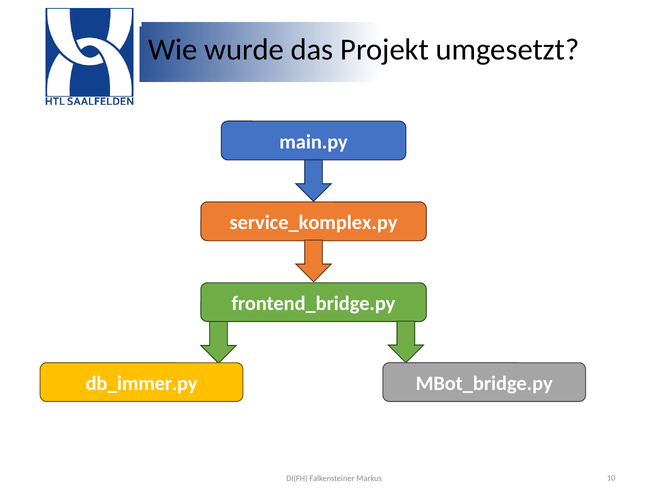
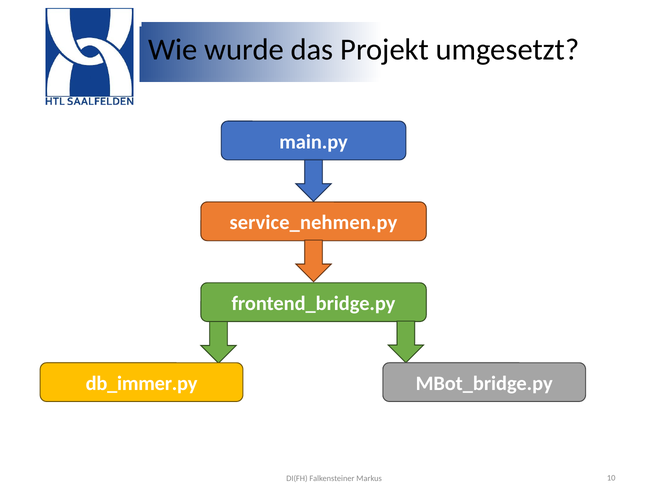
service_komplex.py: service_komplex.py -> service_nehmen.py
